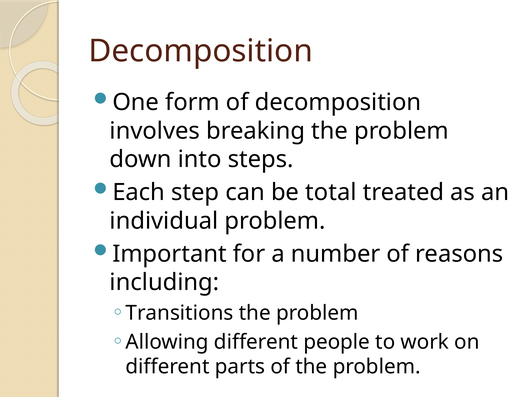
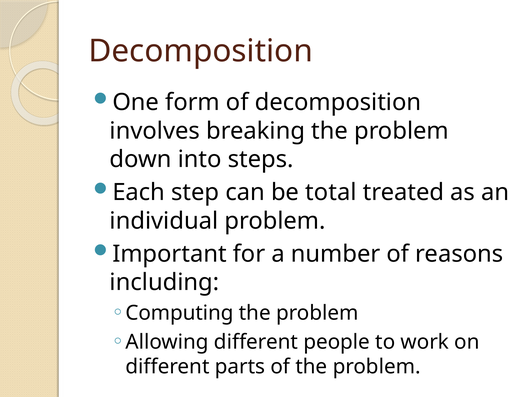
Transitions: Transitions -> Computing
